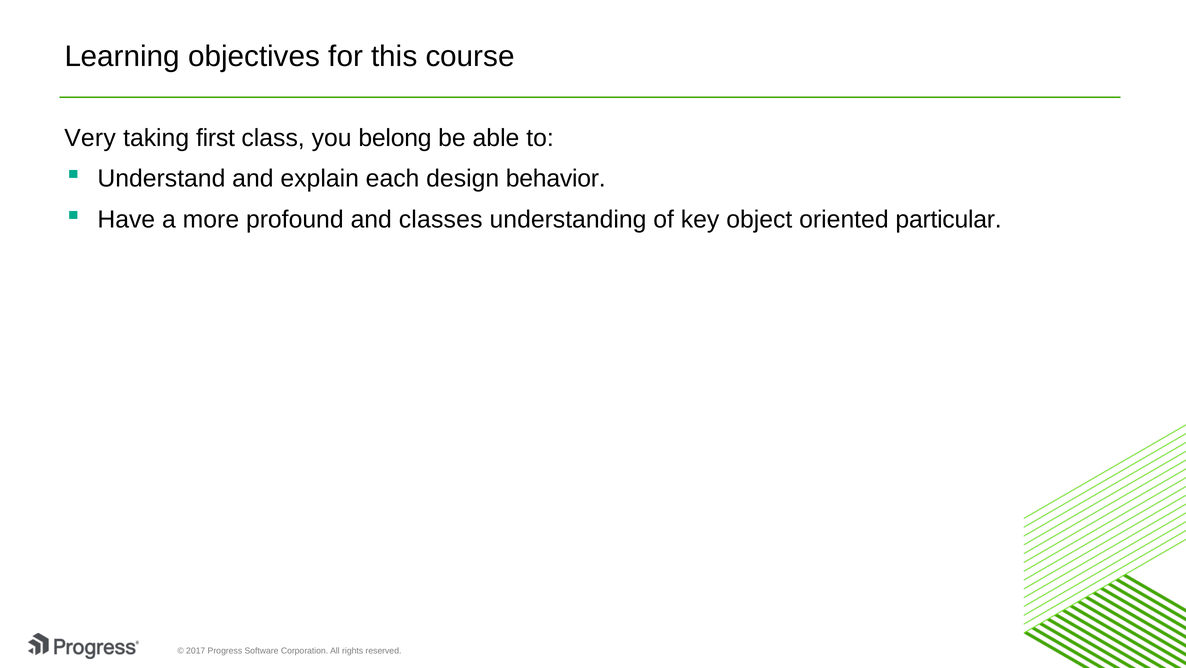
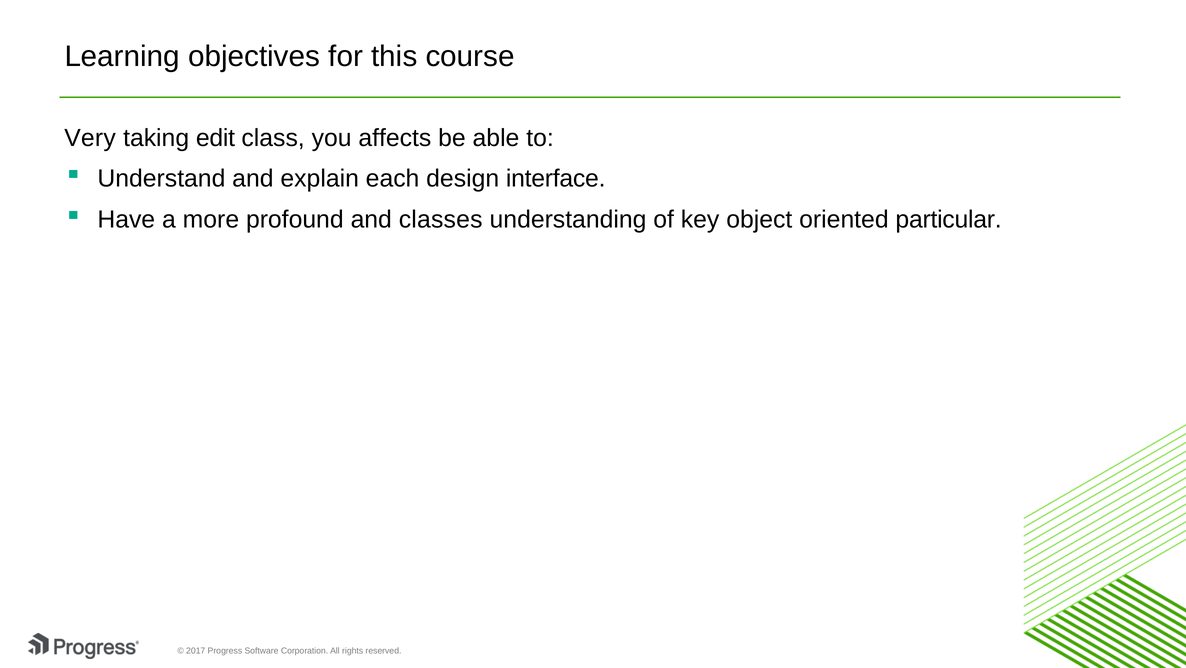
first: first -> edit
belong: belong -> affects
behavior: behavior -> interface
